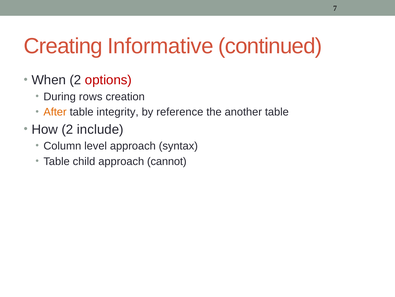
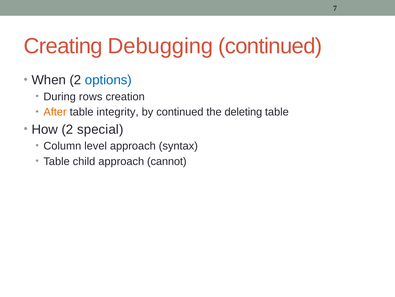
Informative: Informative -> Debugging
options colour: red -> blue
by reference: reference -> continued
another: another -> deleting
include: include -> special
